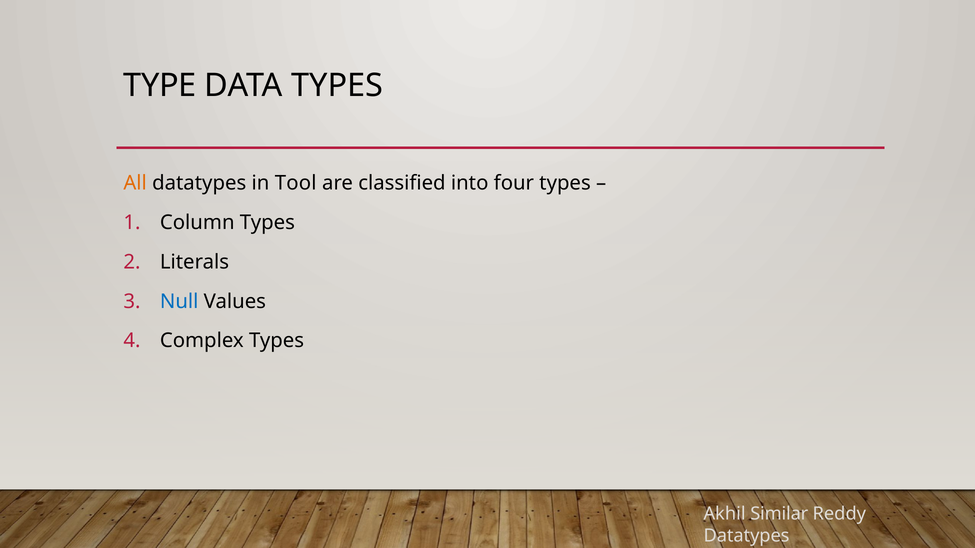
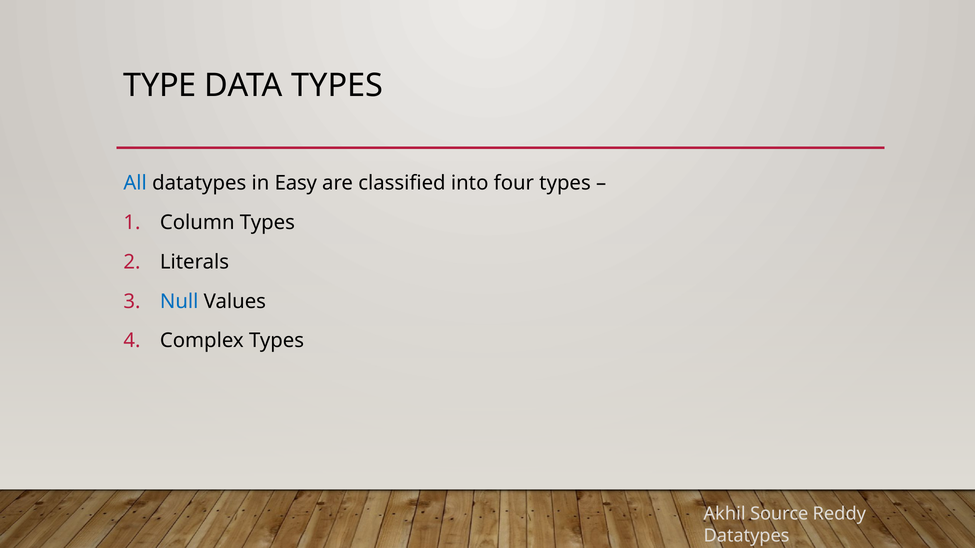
All colour: orange -> blue
Tool: Tool -> Easy
Similar: Similar -> Source
